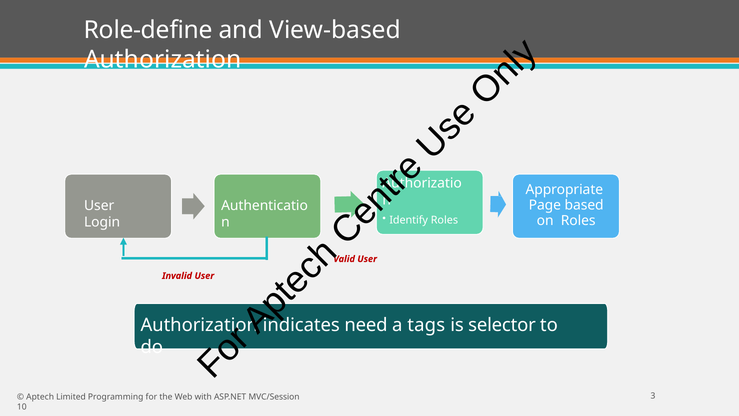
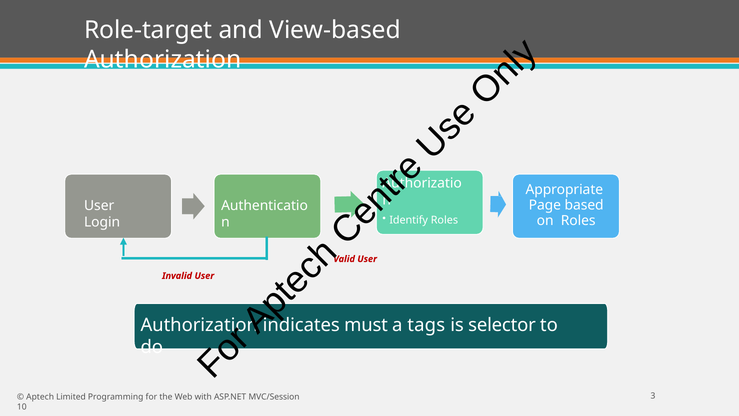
Role-define: Role-define -> Role-target
need: need -> must
